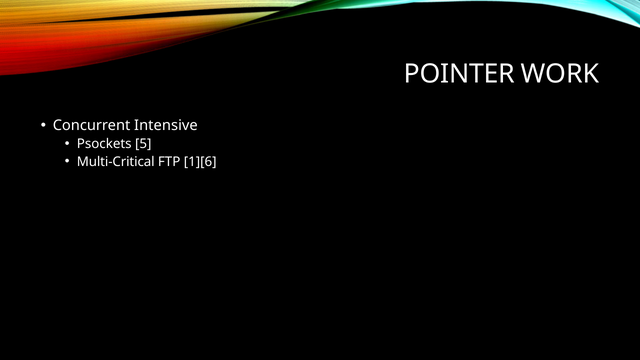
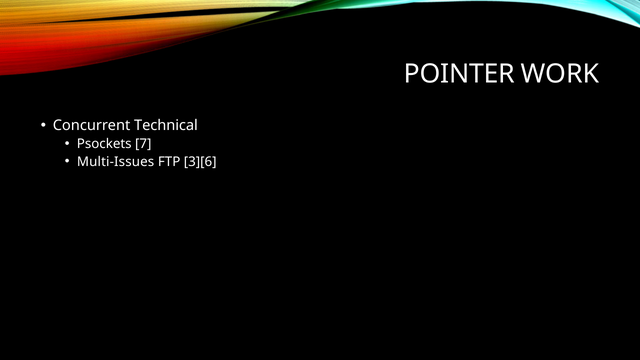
Intensive: Intensive -> Technical
5: 5 -> 7
Multi-Critical: Multi-Critical -> Multi-Issues
1][6: 1][6 -> 3][6
